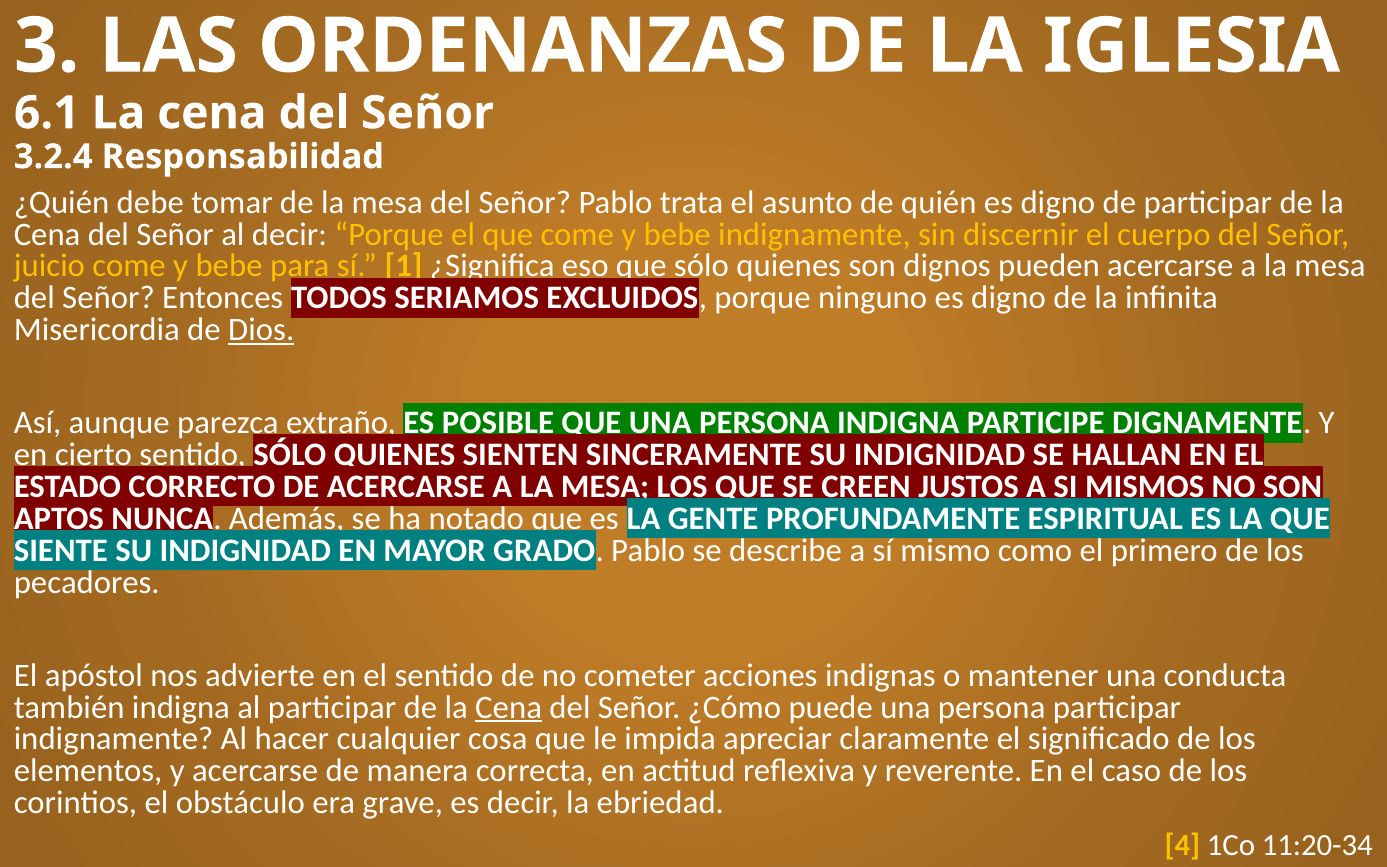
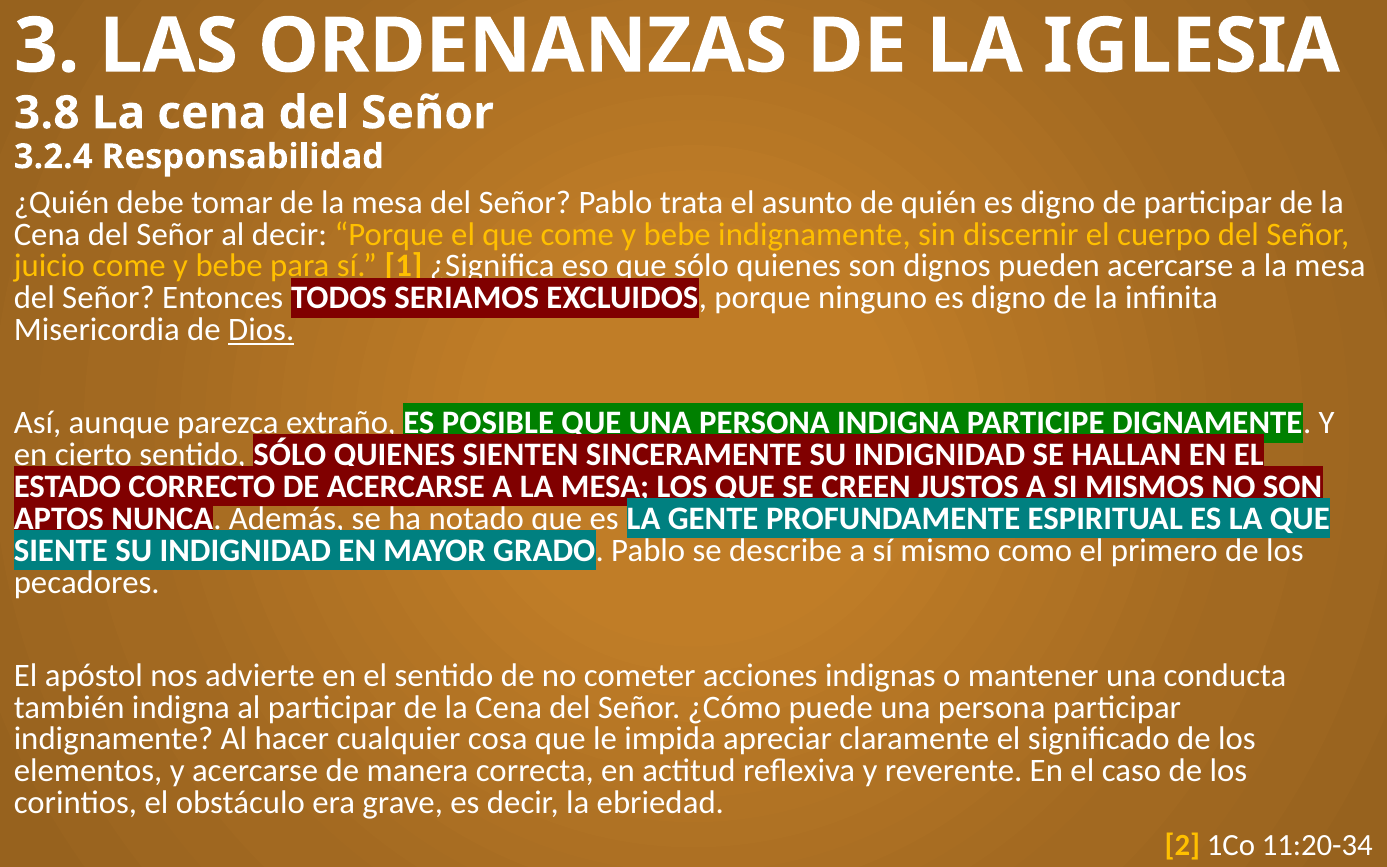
6.1: 6.1 -> 3.8
Cena at (509, 707) underline: present -> none
4: 4 -> 2
